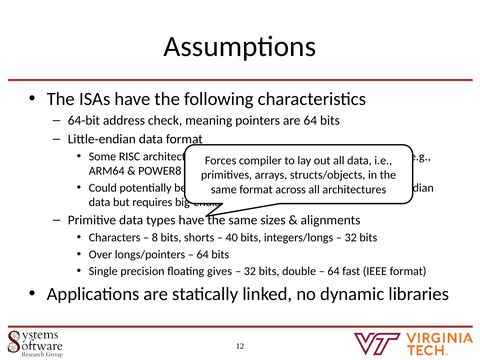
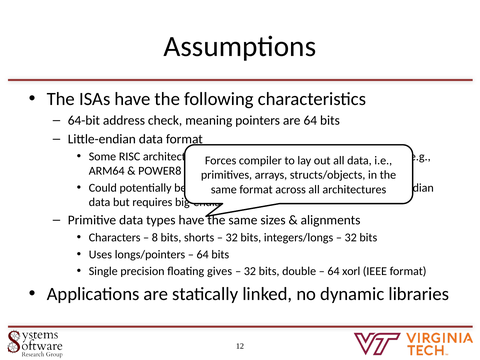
40 at (232, 238): 40 -> 32
Over: Over -> Uses
fast: fast -> xorl
